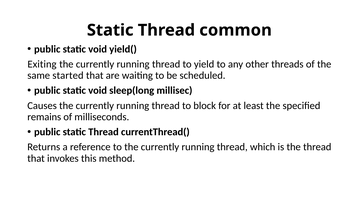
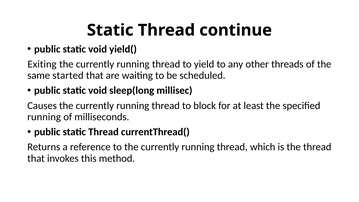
common: common -> continue
remains at (44, 117): remains -> running
